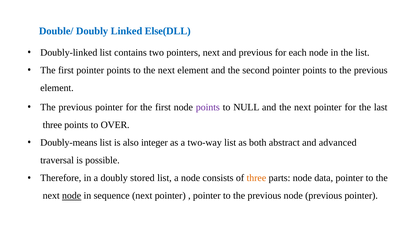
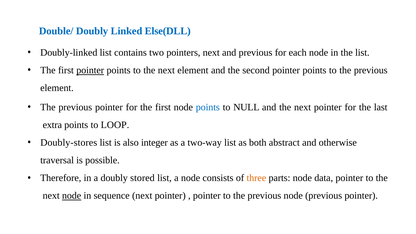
pointer at (90, 70) underline: none -> present
points at (208, 107) colour: purple -> blue
three at (52, 125): three -> extra
OVER: OVER -> LOOP
Doubly-means: Doubly-means -> Doubly-stores
advanced: advanced -> otherwise
